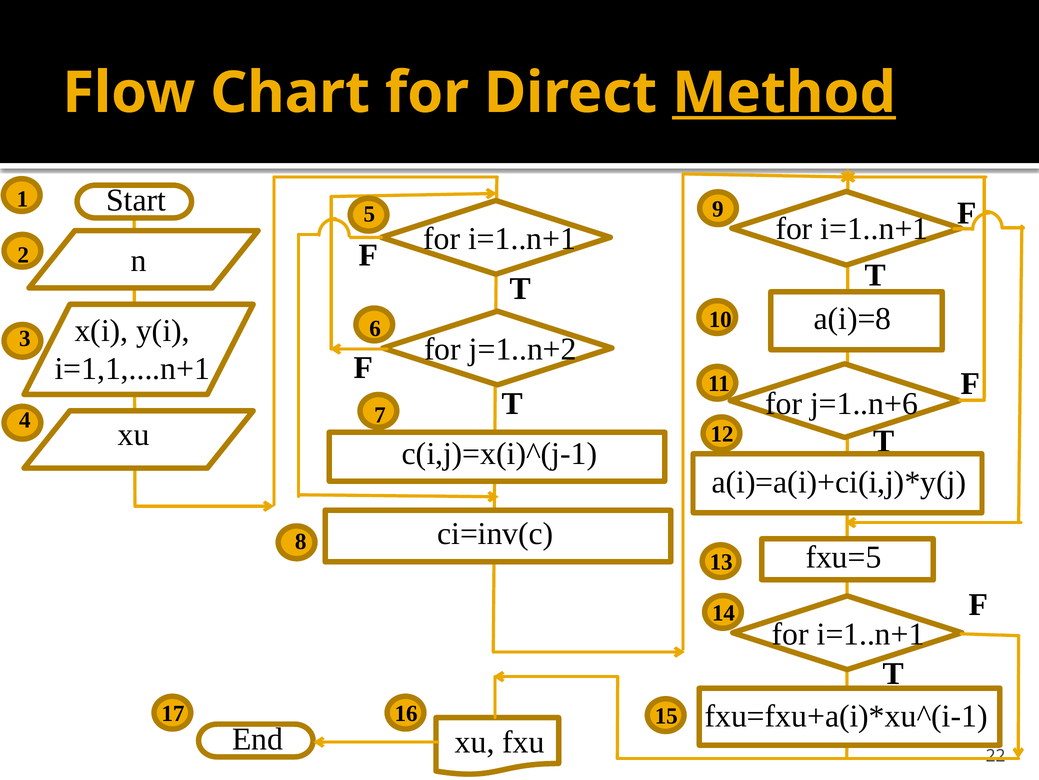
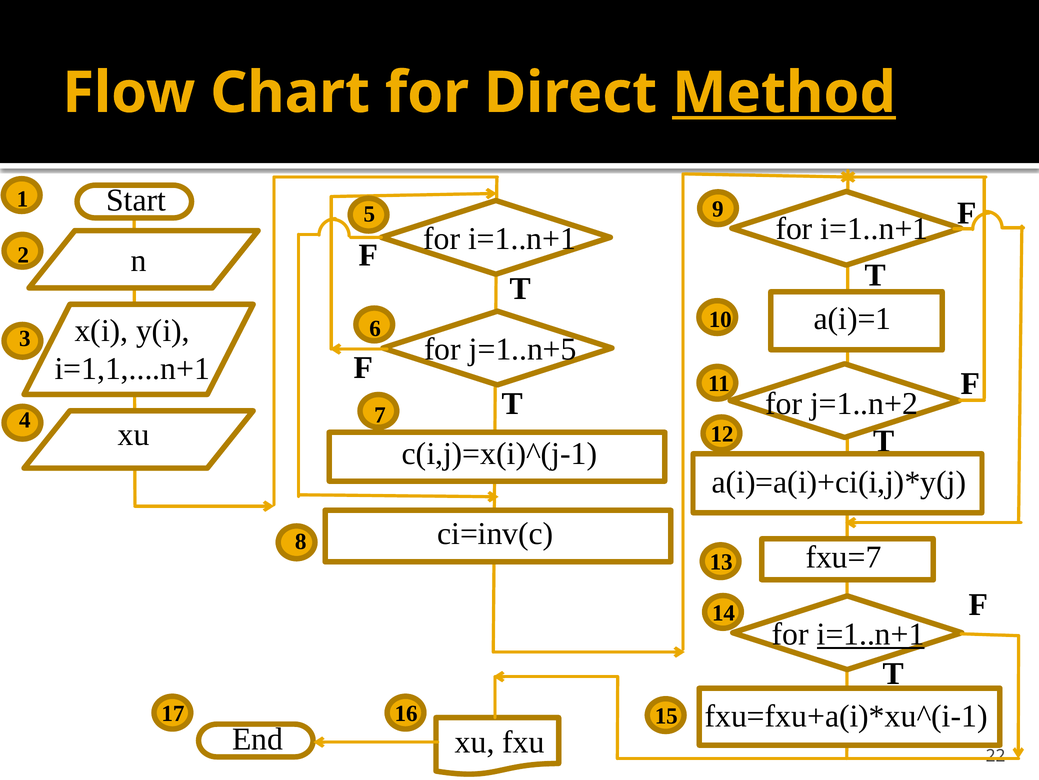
a(i)=8: a(i)=8 -> a(i)=1
j=1..n+2: j=1..n+2 -> j=1..n+5
j=1..n+6: j=1..n+6 -> j=1..n+2
fxu=5: fxu=5 -> fxu=7
i=1..n+1 at (871, 634) underline: none -> present
